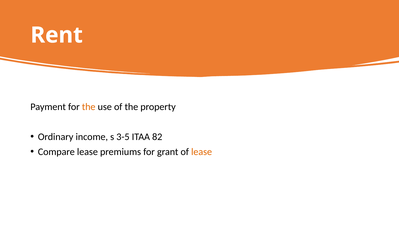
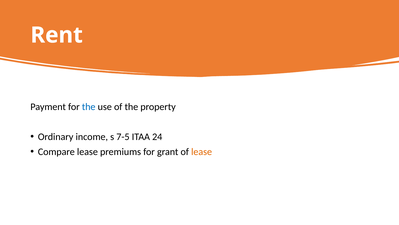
the at (89, 107) colour: orange -> blue
3-5: 3-5 -> 7-5
82: 82 -> 24
